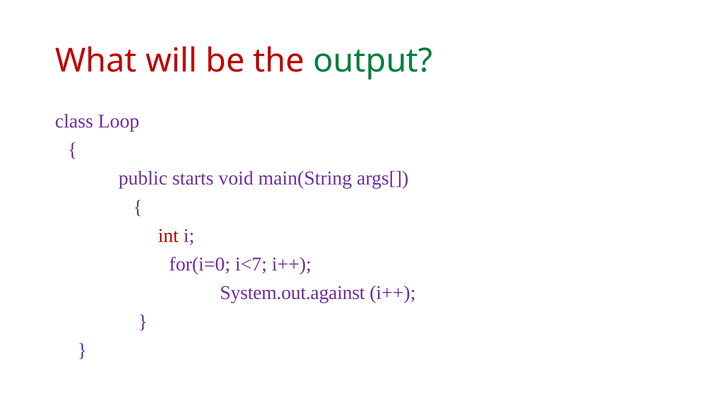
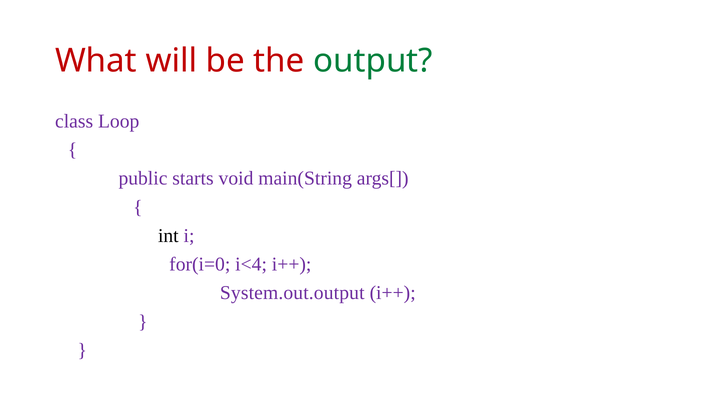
int colour: red -> black
i<7: i<7 -> i<4
System.out.against: System.out.against -> System.out.output
